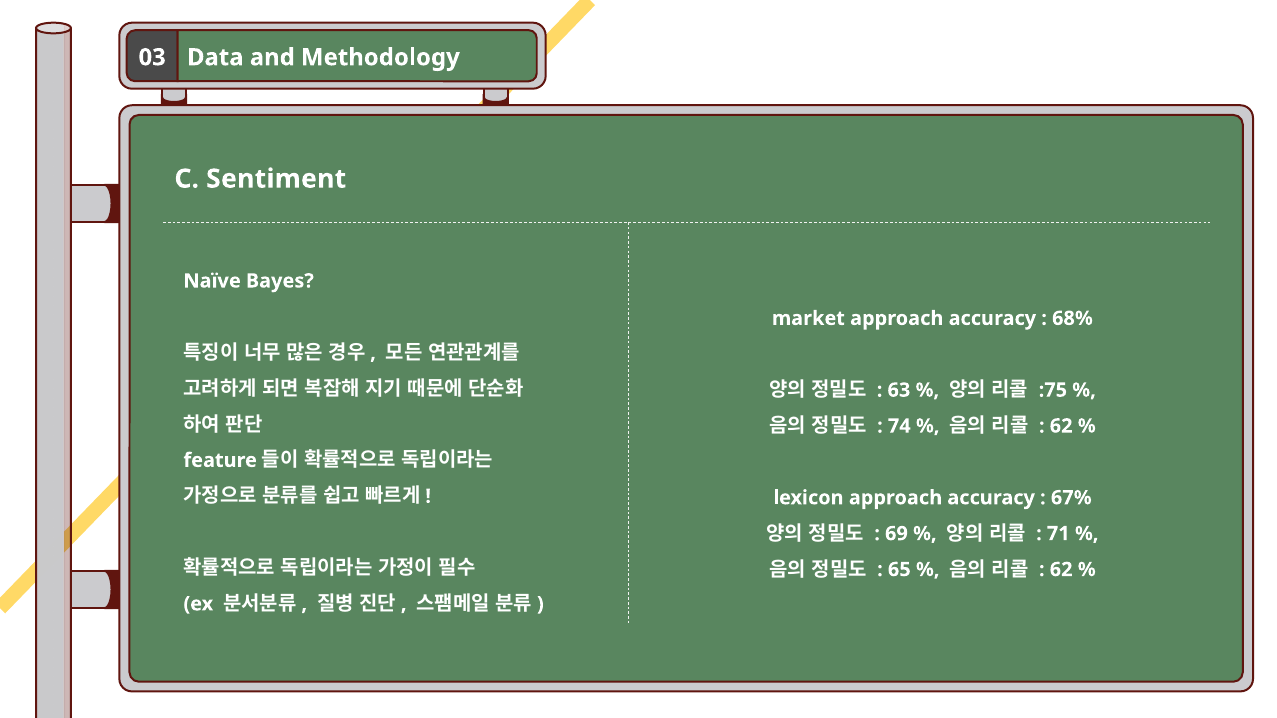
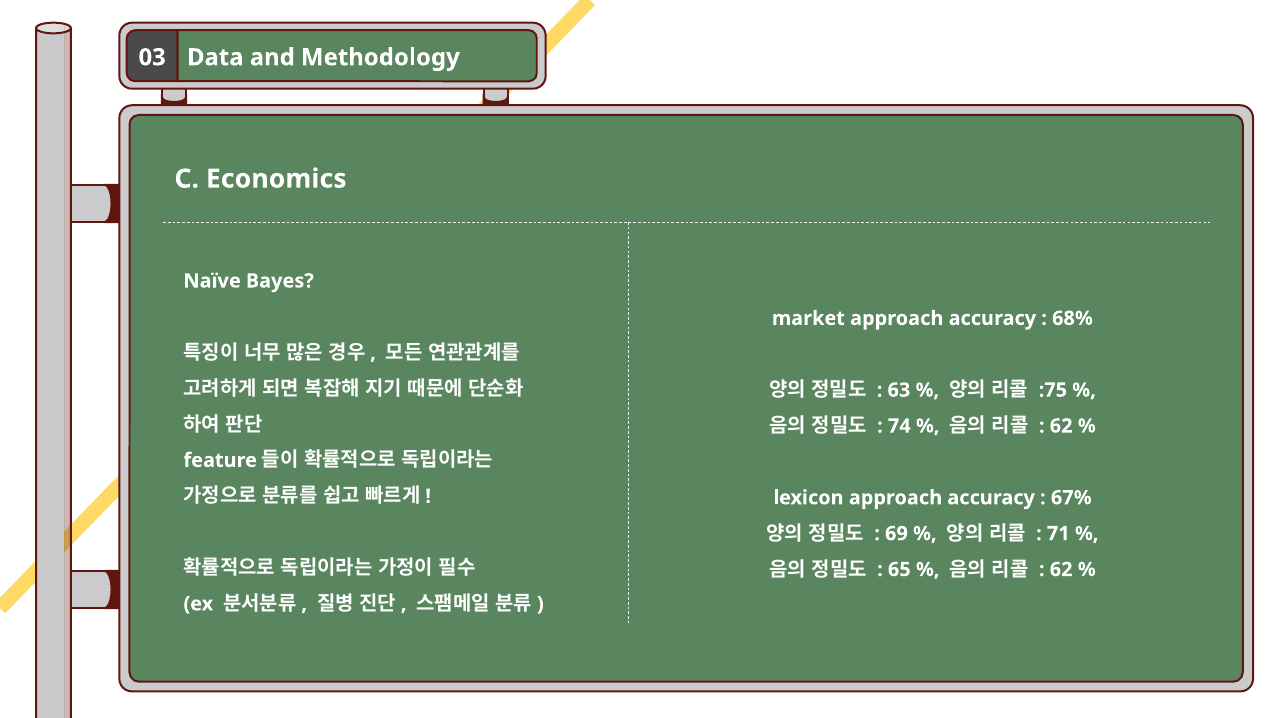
Sentiment: Sentiment -> Economics
